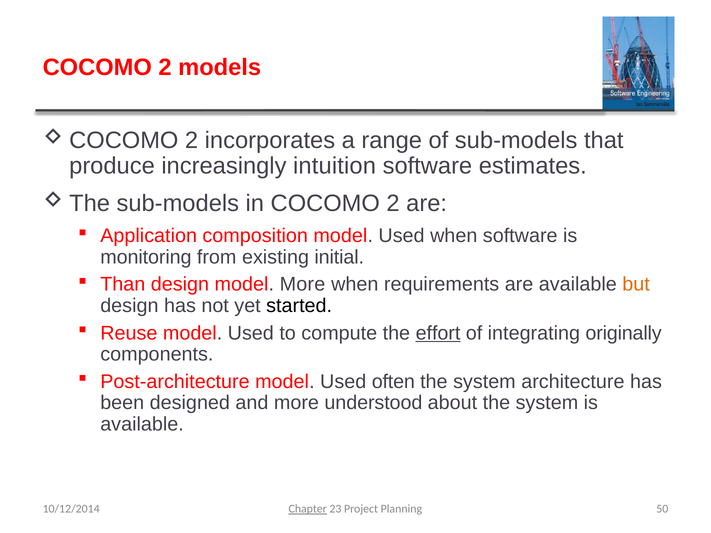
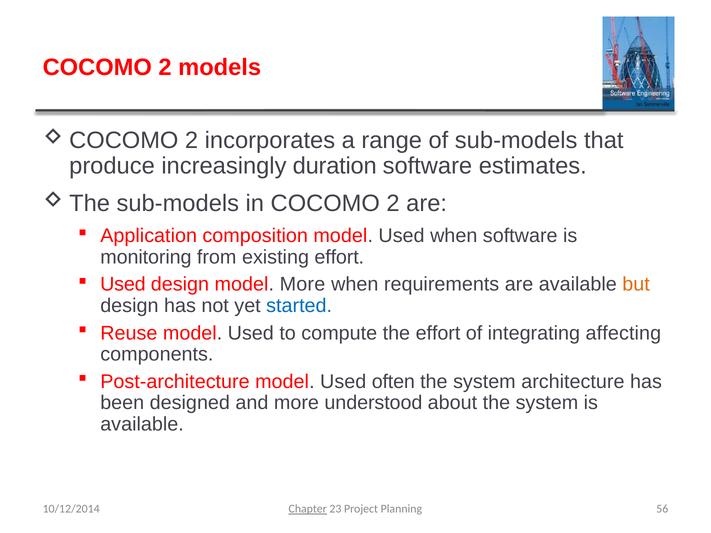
intuition: intuition -> duration
existing initial: initial -> effort
Than at (123, 285): Than -> Used
started colour: black -> blue
effort at (438, 333) underline: present -> none
originally: originally -> affecting
50: 50 -> 56
